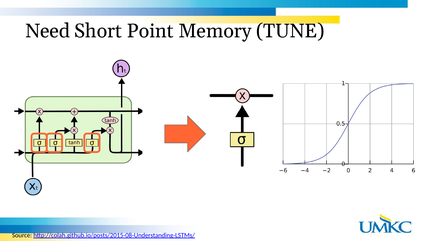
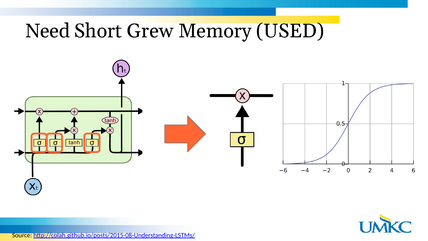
Point: Point -> Grew
TUNE: TUNE -> USED
